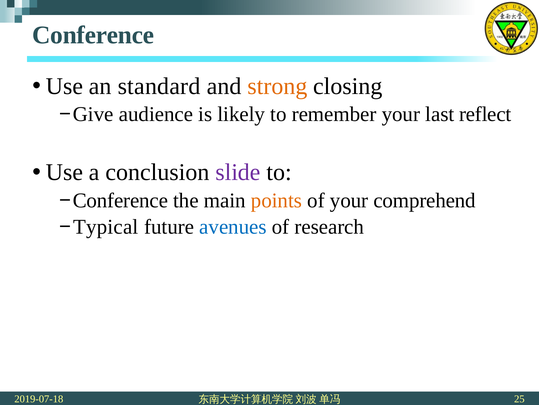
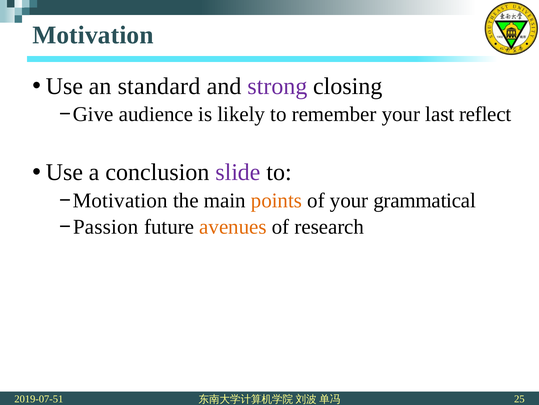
Conference at (93, 35): Conference -> Motivation
strong colour: orange -> purple
Conference at (120, 200): Conference -> Motivation
comprehend: comprehend -> grammatical
Typical: Typical -> Passion
avenues colour: blue -> orange
2019-07-18: 2019-07-18 -> 2019-07-51
